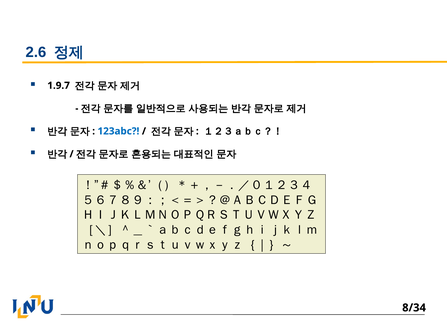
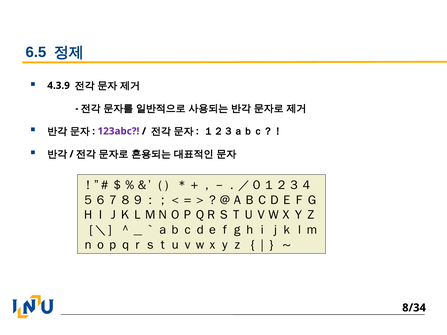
2.6: 2.6 -> 6.5
1.9.7: 1.9.7 -> 4.3.9
123abc colour: blue -> purple
